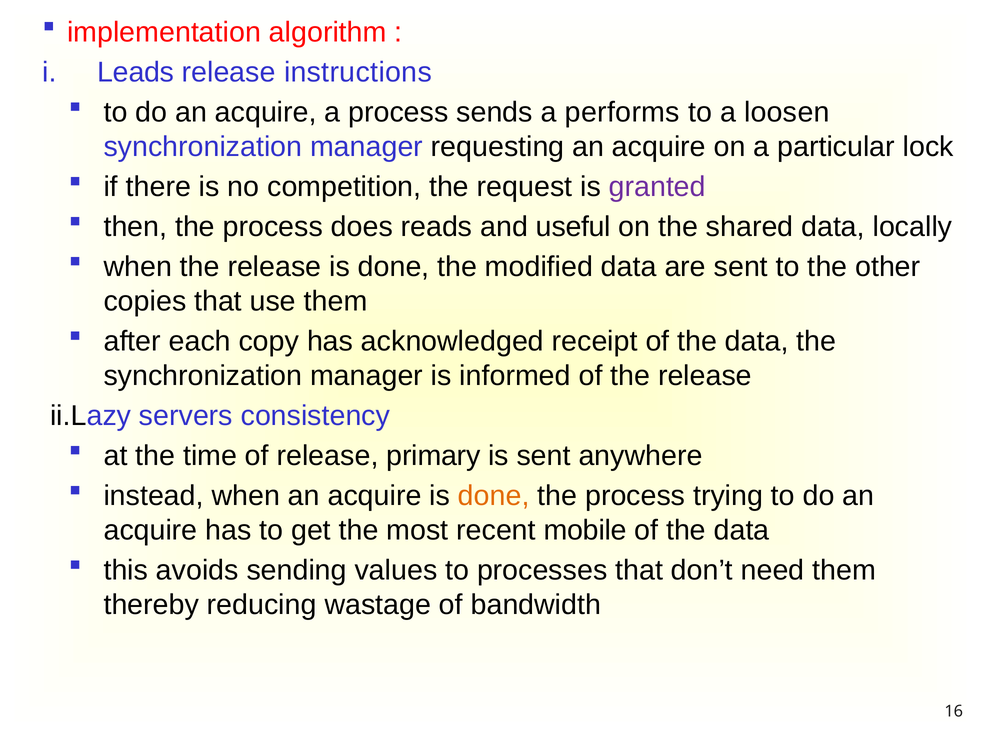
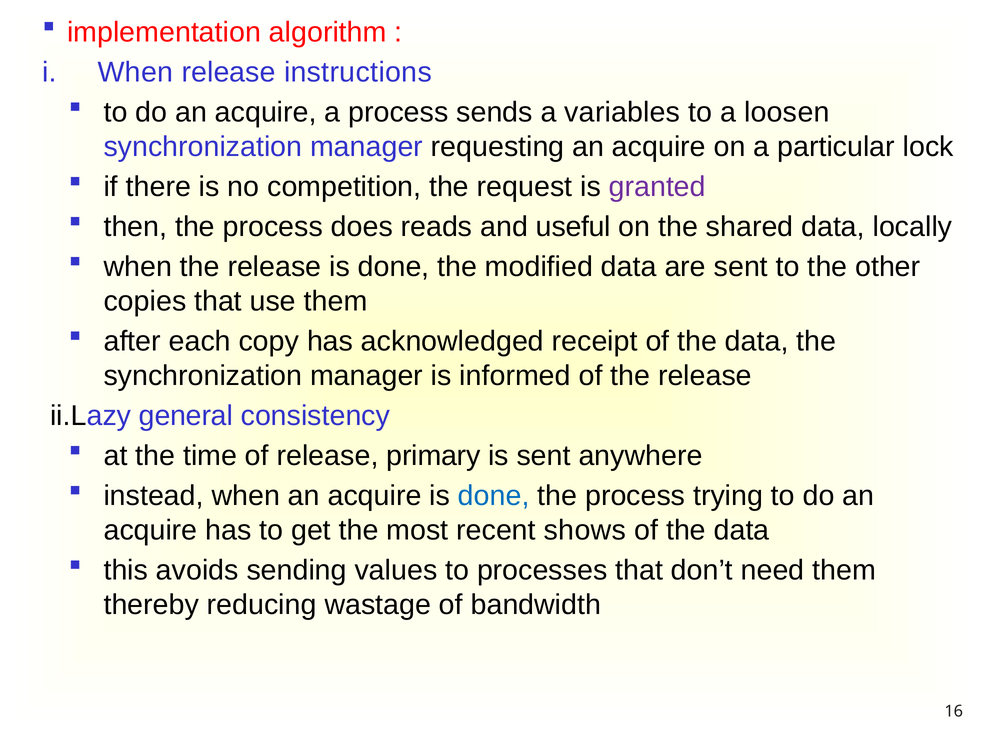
Leads at (136, 72): Leads -> When
performs: performs -> variables
servers: servers -> general
done at (494, 496) colour: orange -> blue
mobile: mobile -> shows
